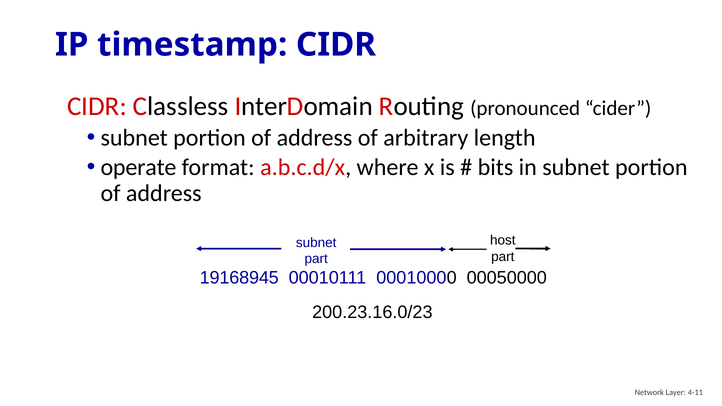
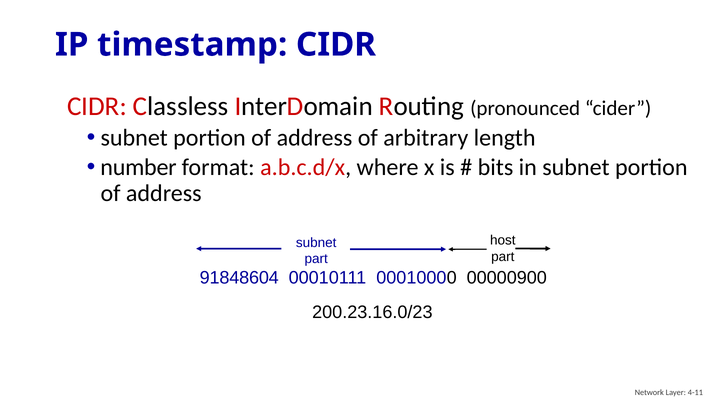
operate: operate -> number
19168945: 19168945 -> 91848604
00050000: 00050000 -> 00000900
